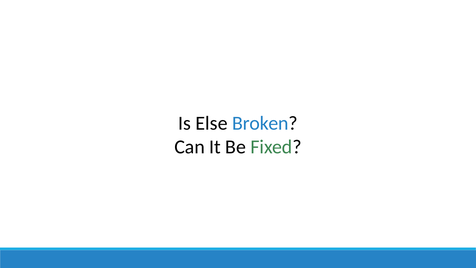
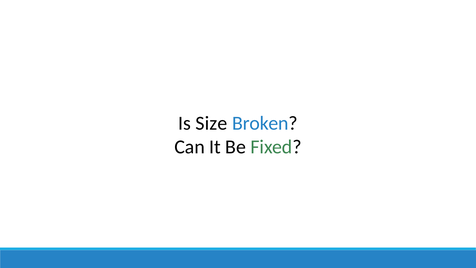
Else: Else -> Size
